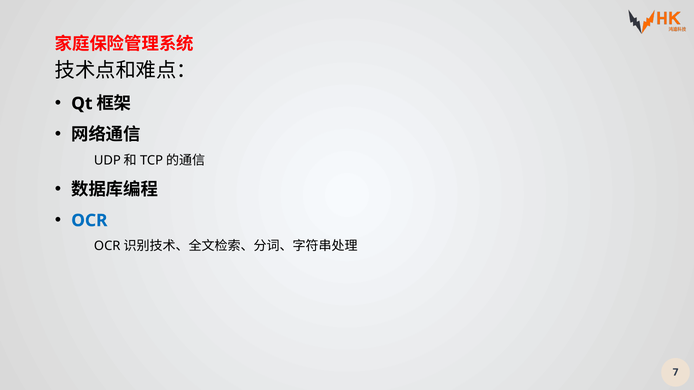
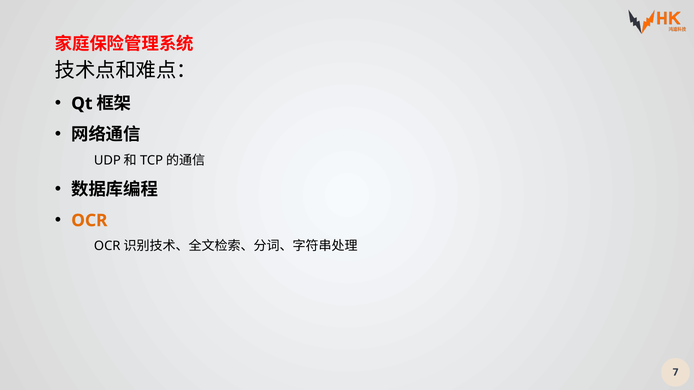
OCR colour: blue -> orange
